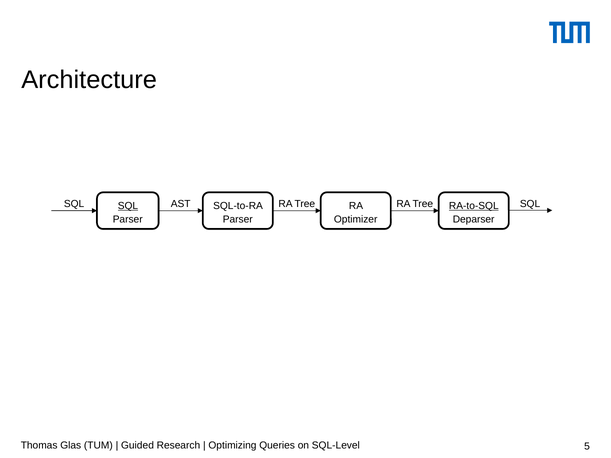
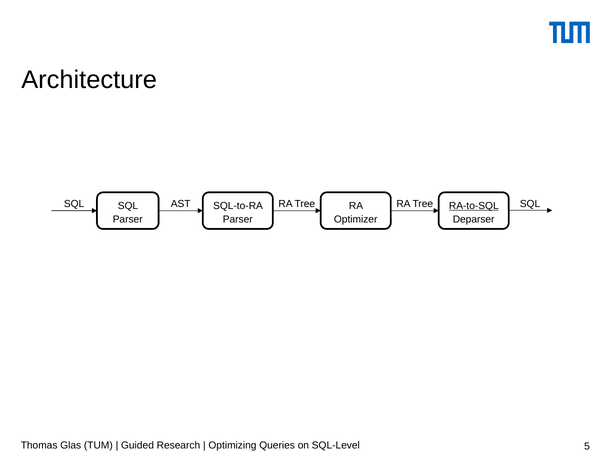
SQL at (128, 206) underline: present -> none
